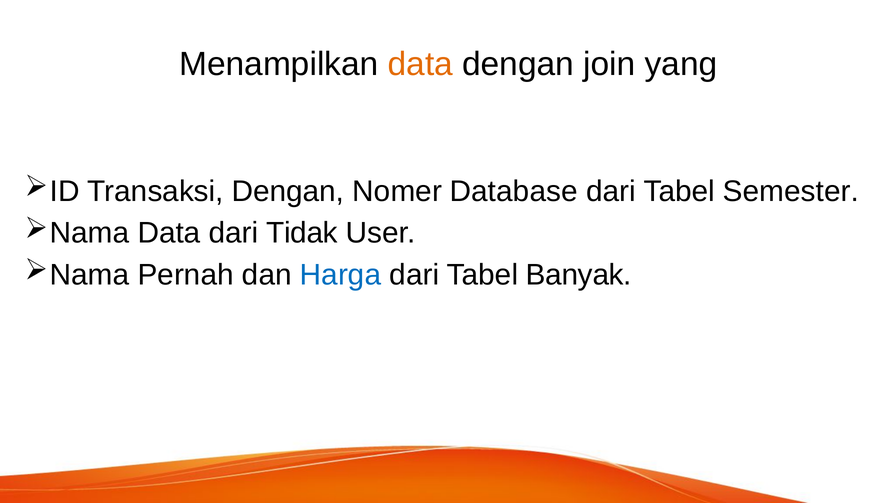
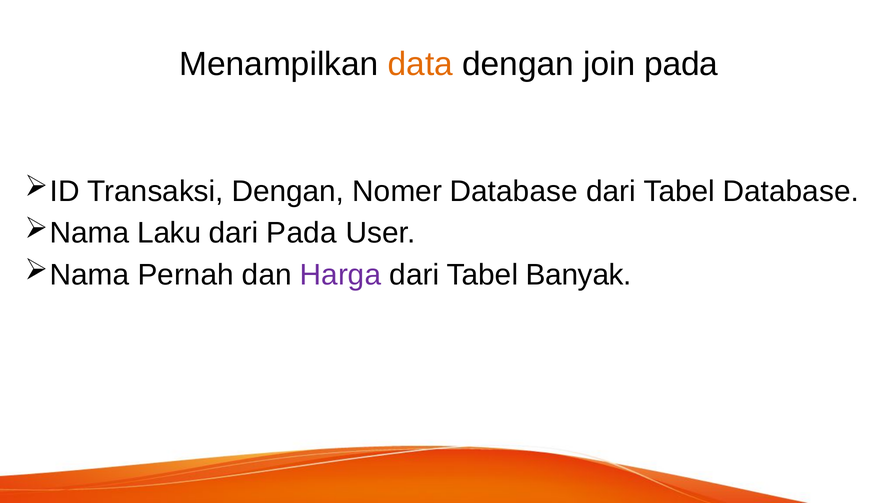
join yang: yang -> pada
Tabel Semester: Semester -> Database
Data at (169, 233): Data -> Laku
dari Tidak: Tidak -> Pada
Harga colour: blue -> purple
